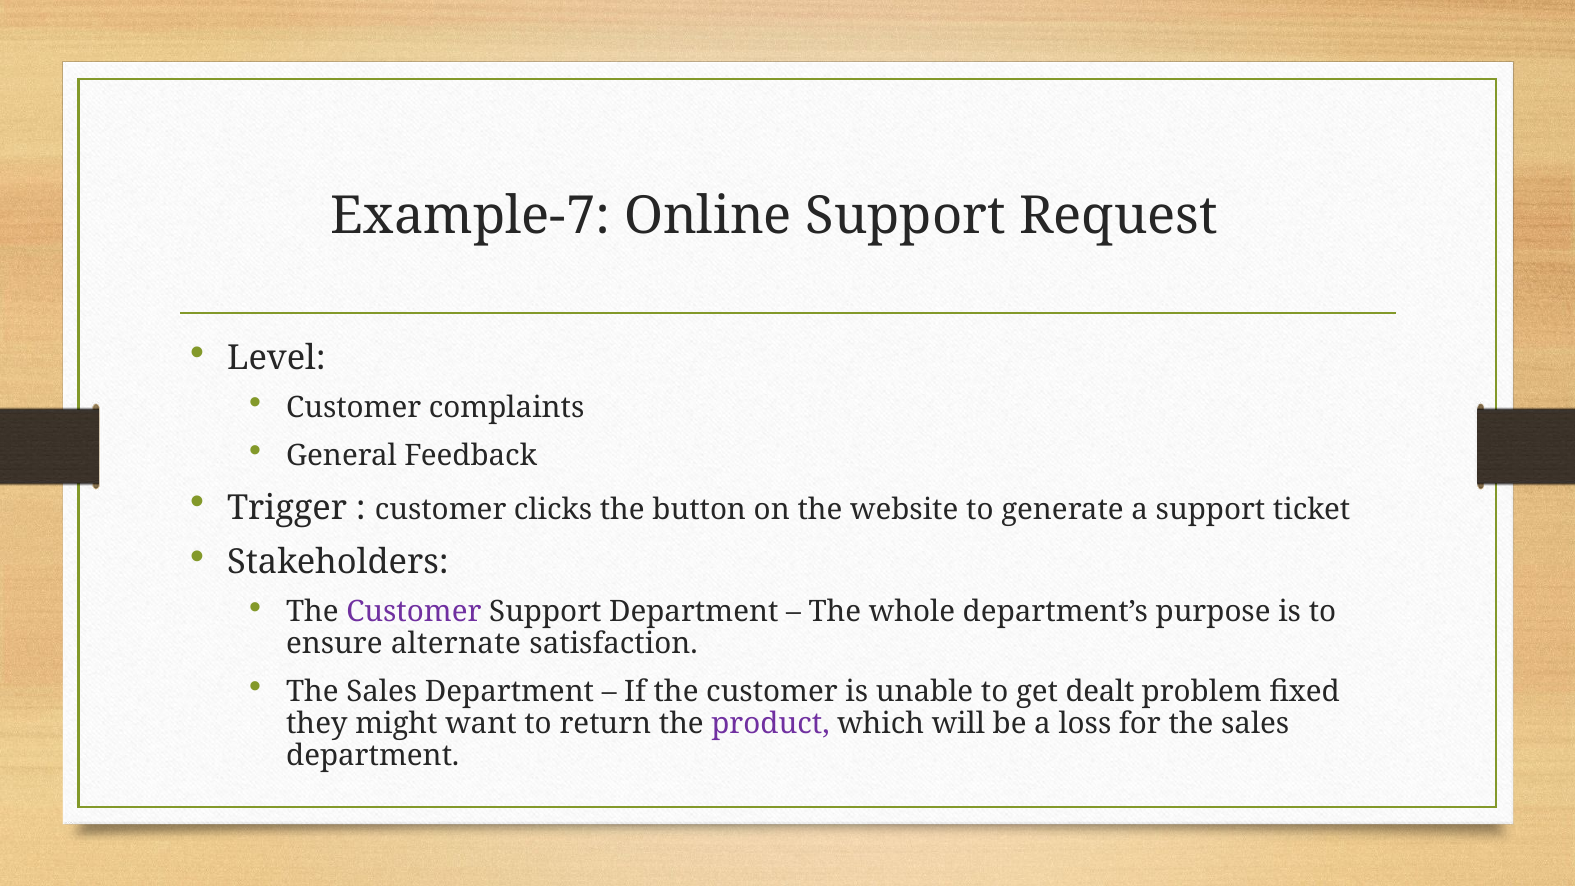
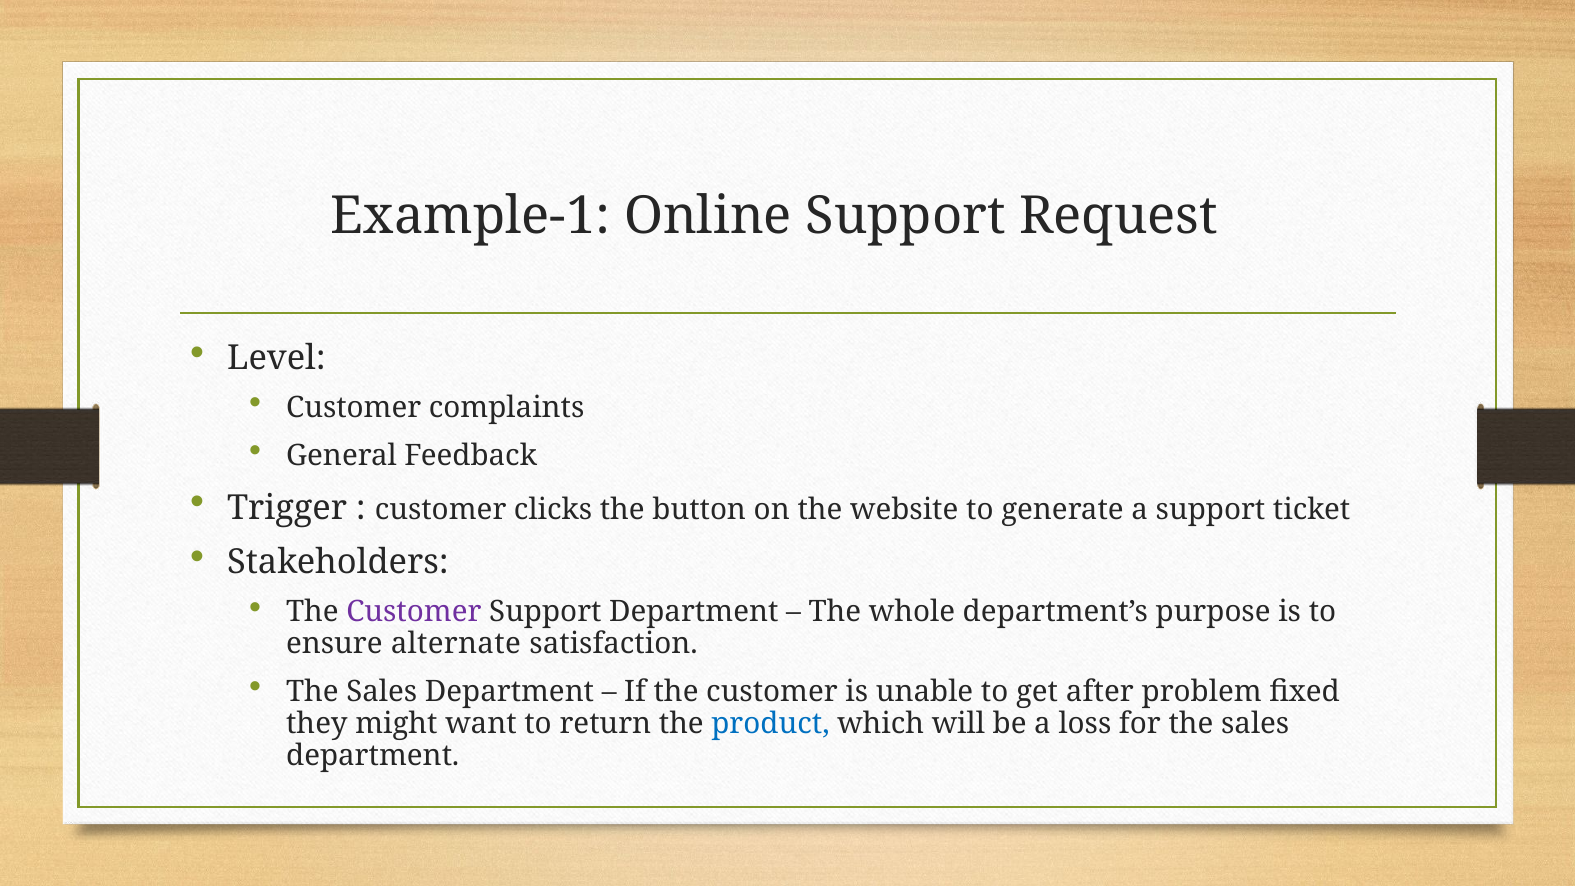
Example-7: Example-7 -> Example-1
dealt: dealt -> after
product colour: purple -> blue
